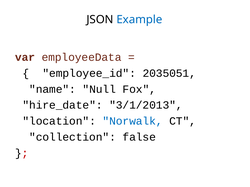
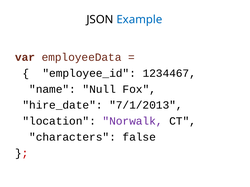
2035051: 2035051 -> 1234467
3/1/2013: 3/1/2013 -> 7/1/2013
Norwalk colour: blue -> purple
collection: collection -> characters
